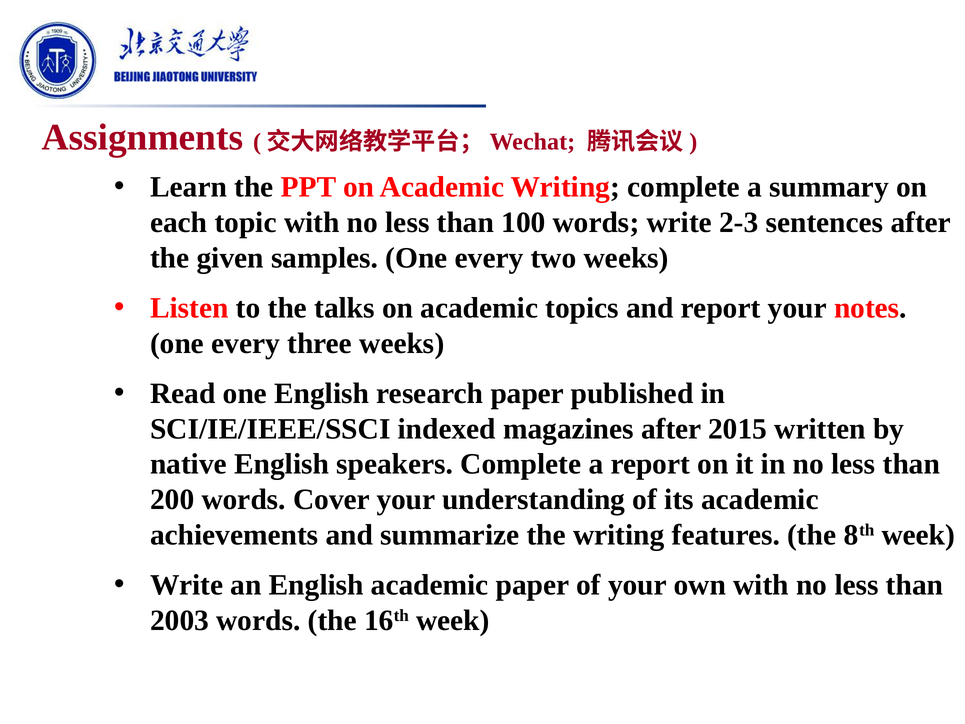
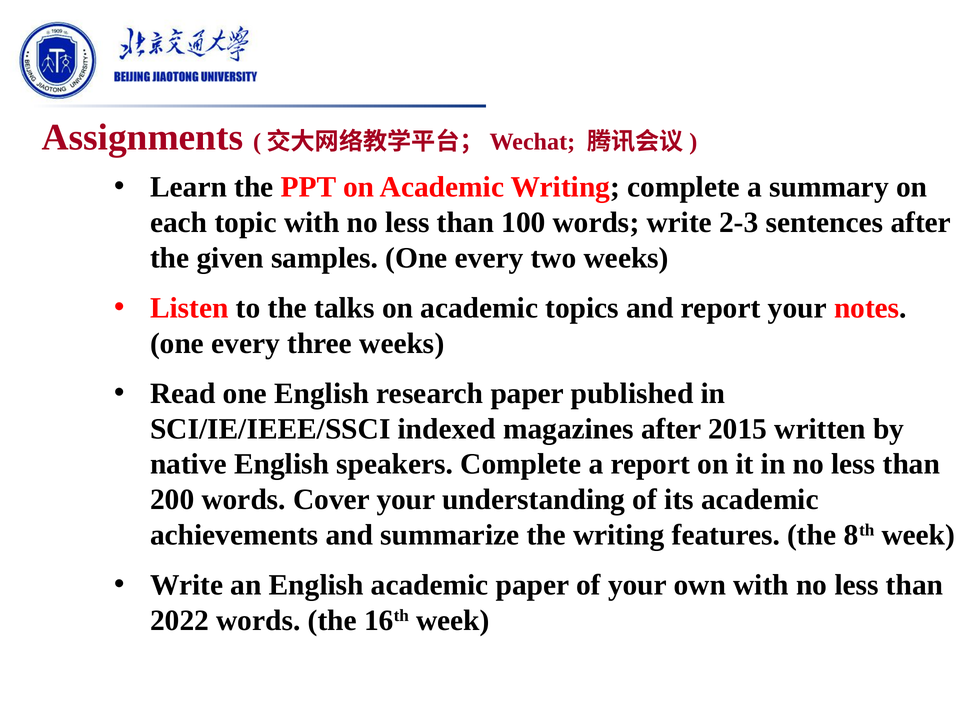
2003: 2003 -> 2022
